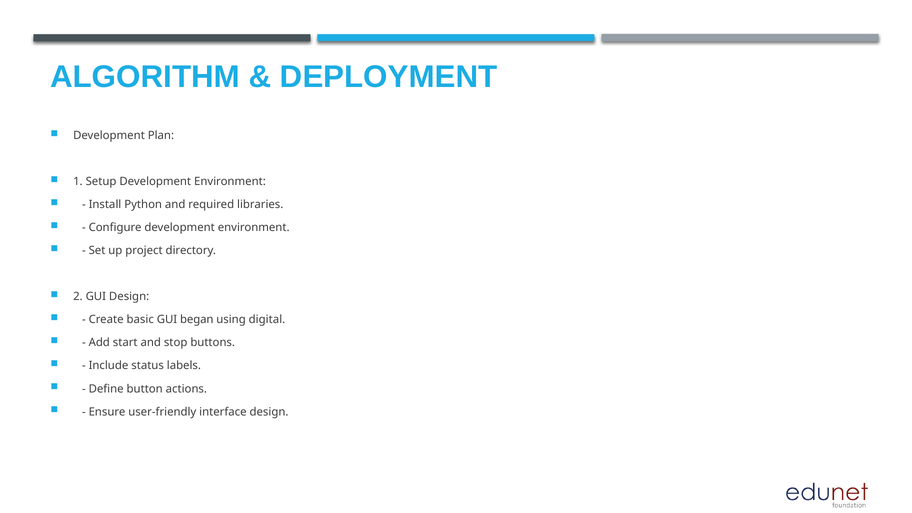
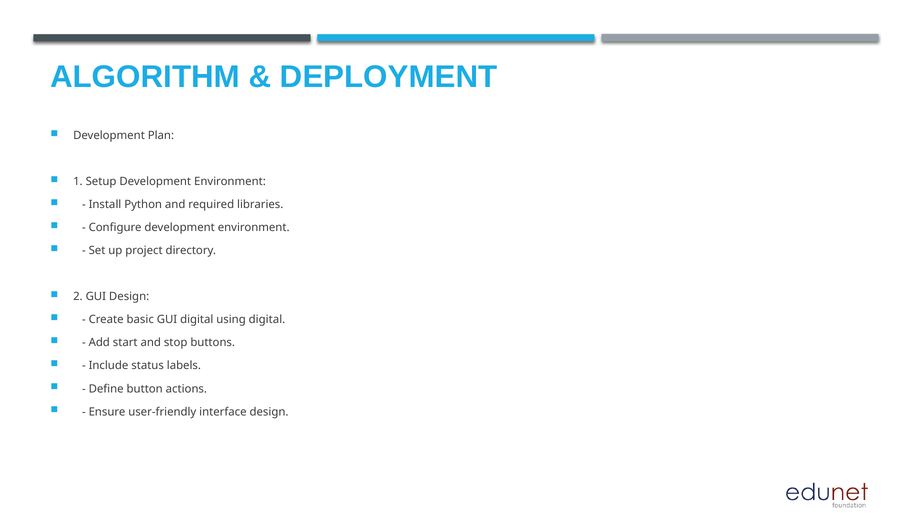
GUI began: began -> digital
